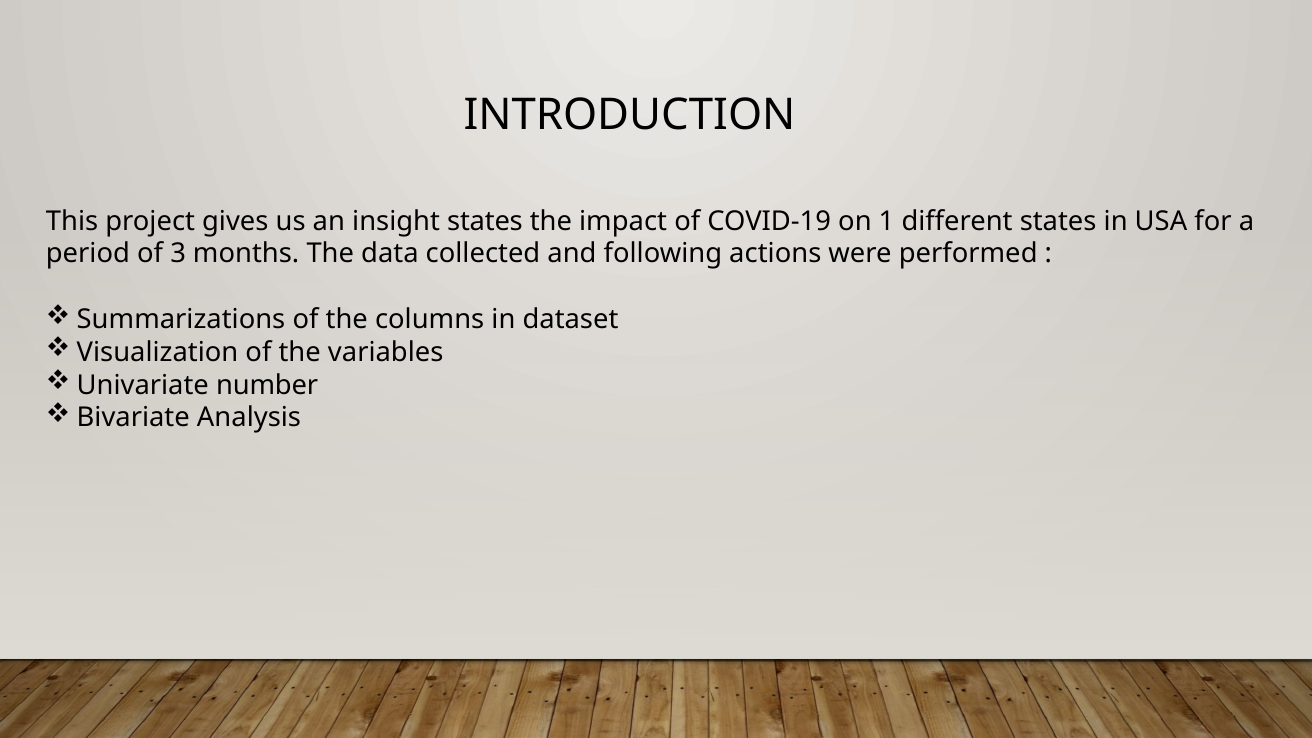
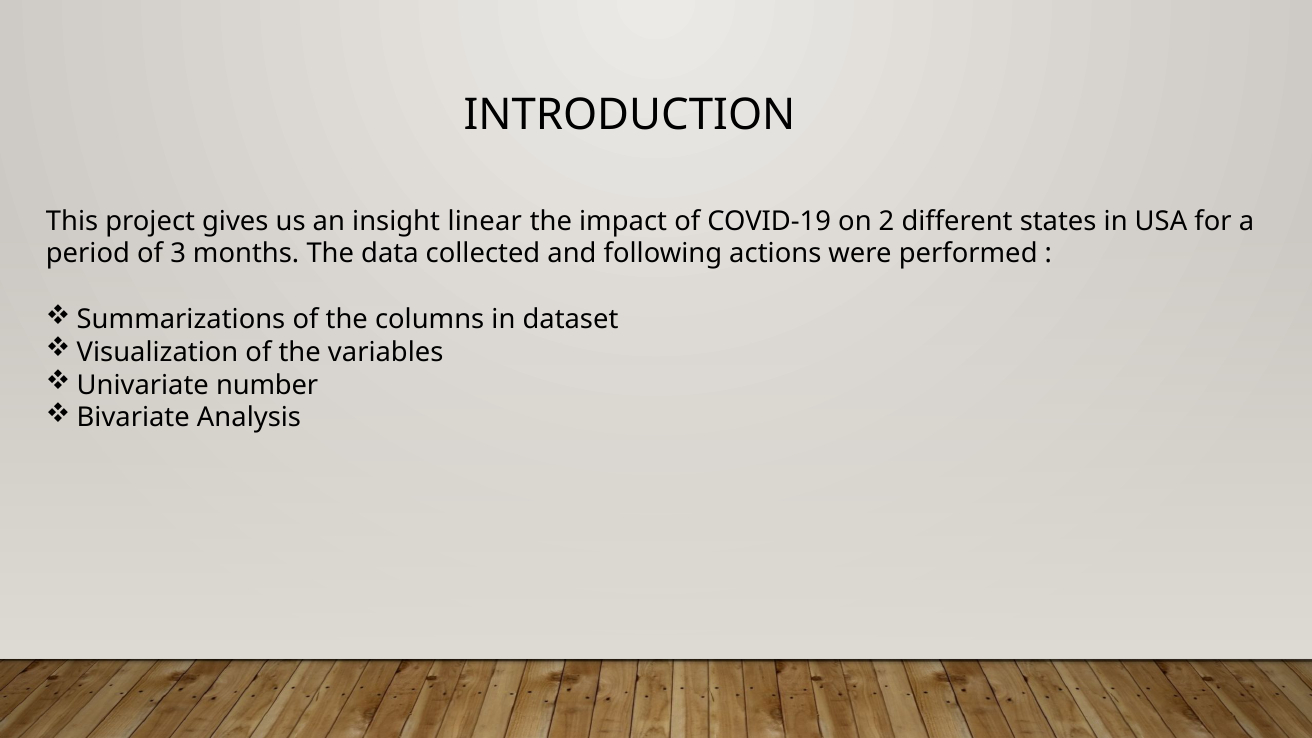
insight states: states -> linear
1: 1 -> 2
